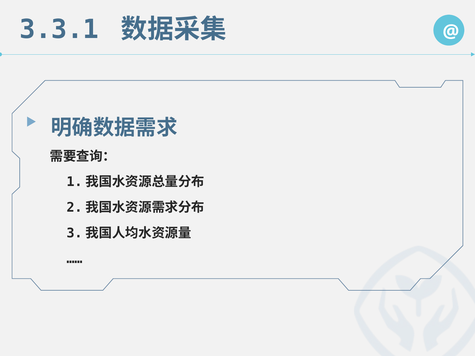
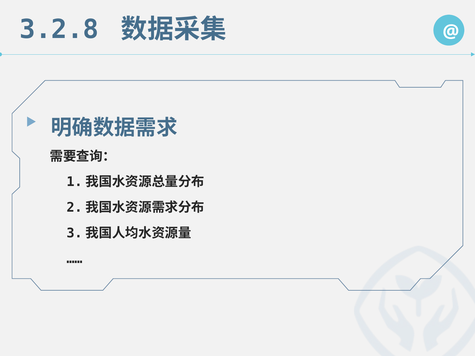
3.3.1: 3.3.1 -> 3.2.8
